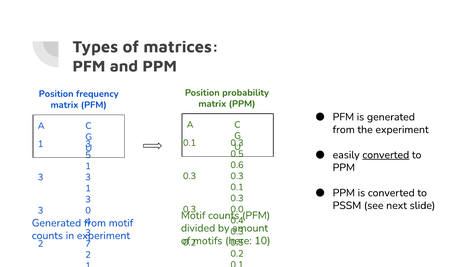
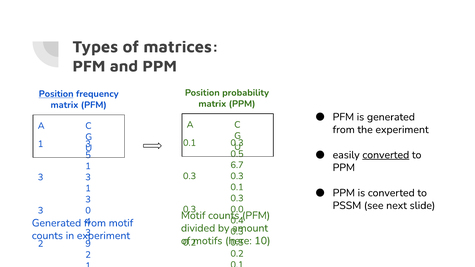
Position at (56, 94) underline: none -> present
0.6: 0.6 -> 6.7
7: 7 -> 9
